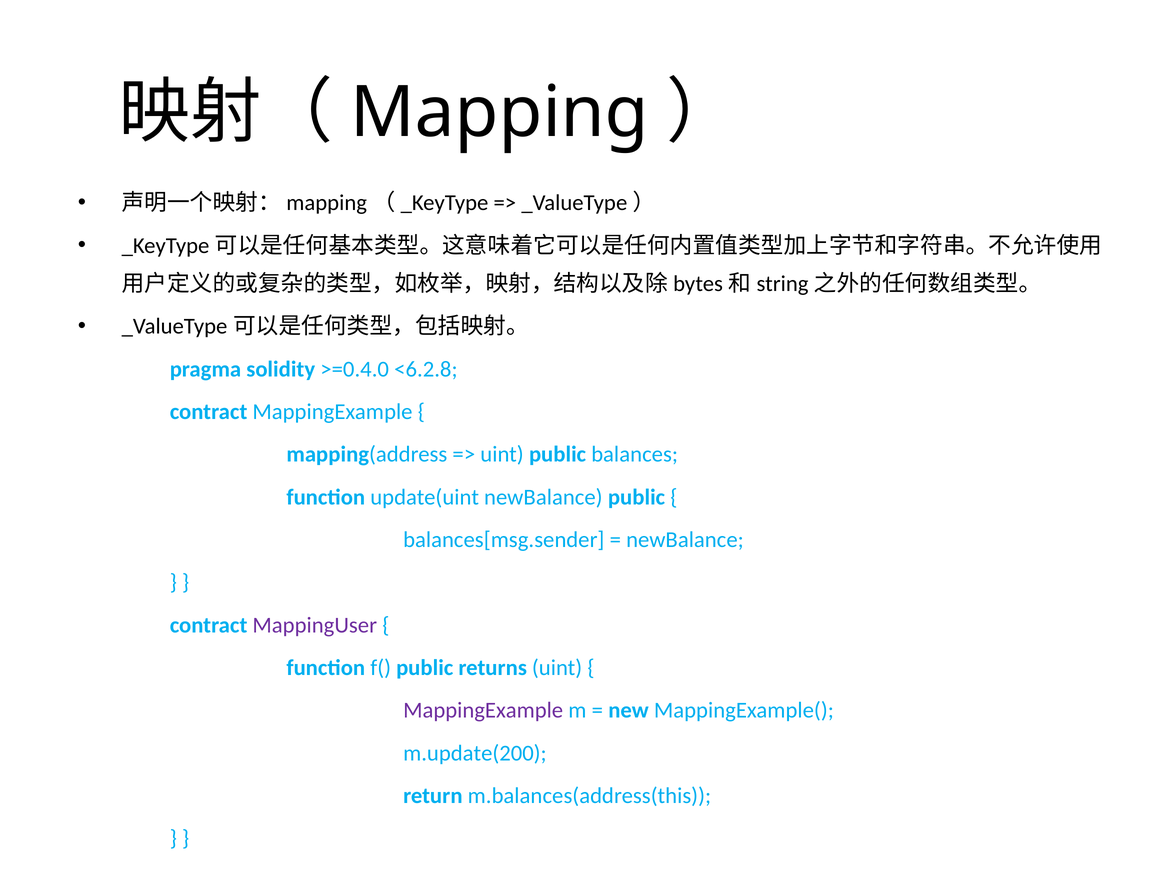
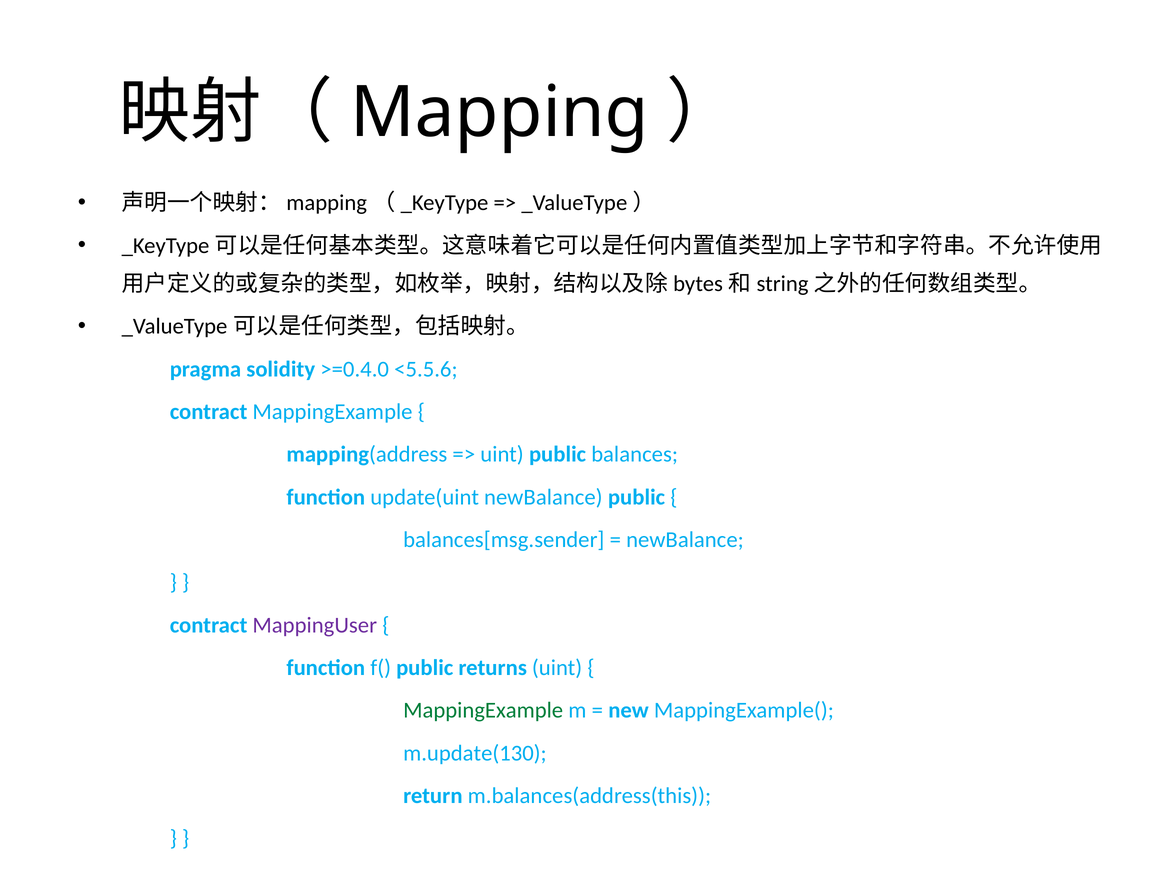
<6.2.8: <6.2.8 -> <5.5.6
MappingExample at (483, 711) colour: purple -> green
m.update(200: m.update(200 -> m.update(130
